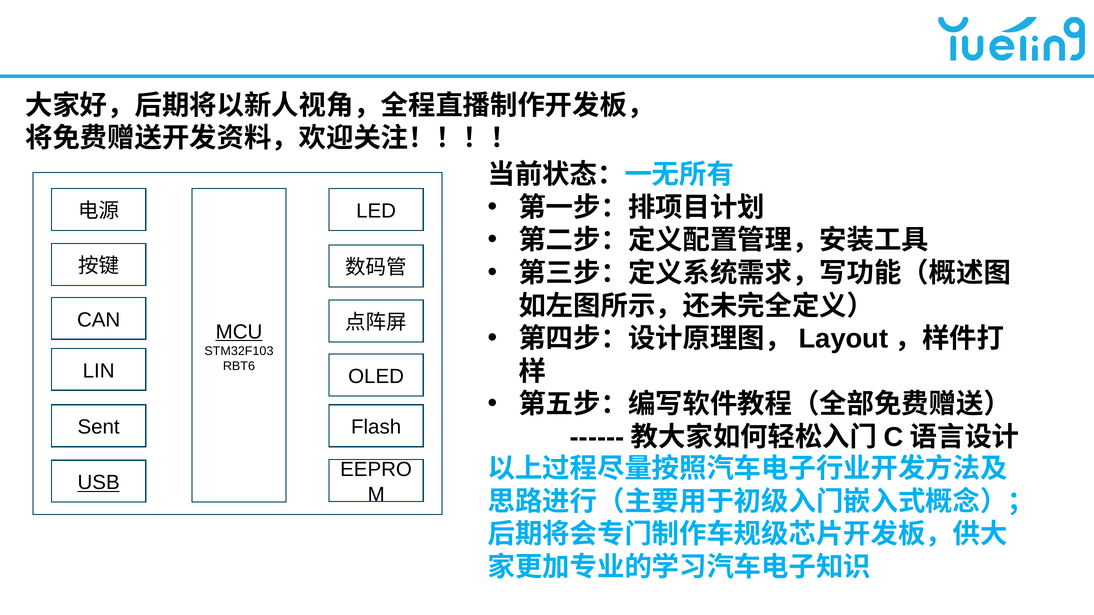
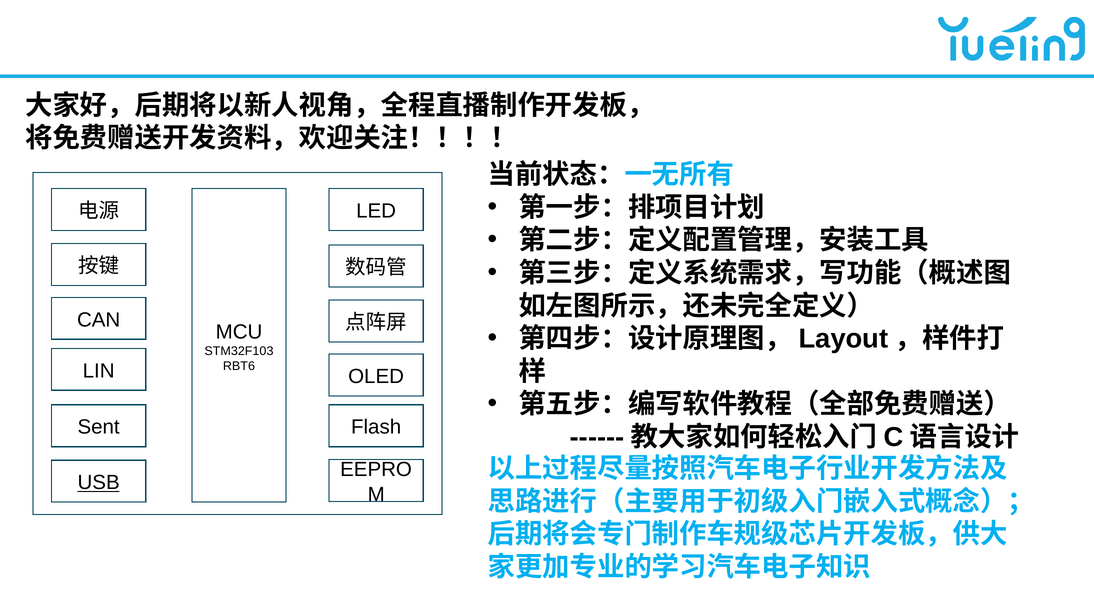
MCU underline: present -> none
